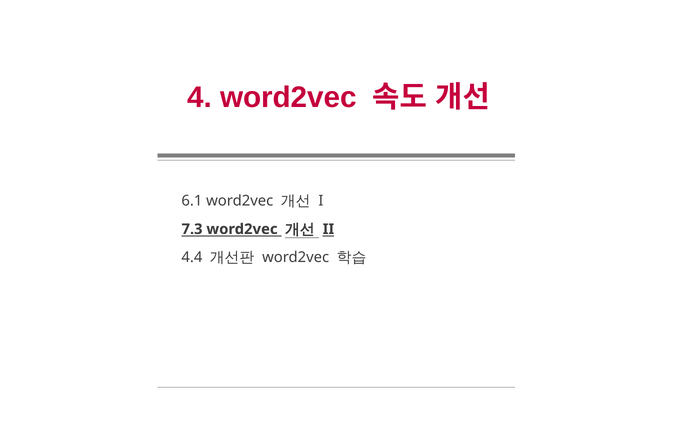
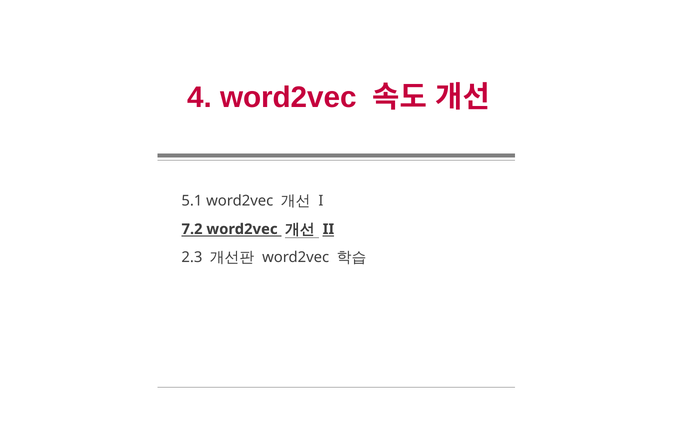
6.1: 6.1 -> 5.1
7.3: 7.3 -> 7.2
4.4: 4.4 -> 2.3
